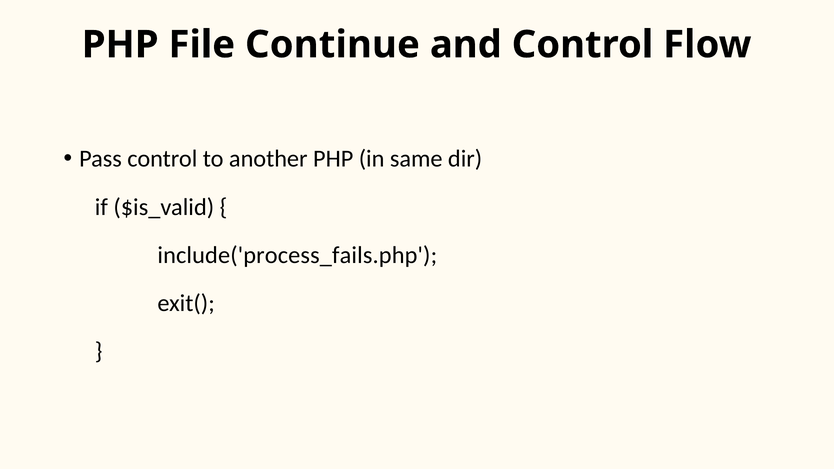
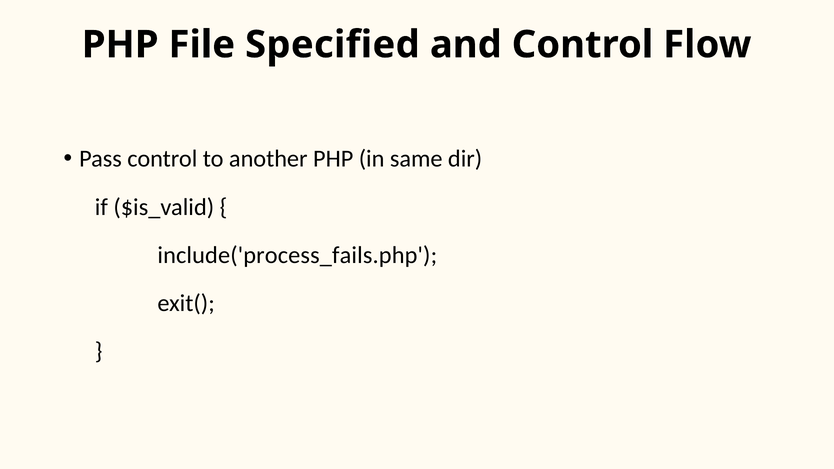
Continue: Continue -> Specified
